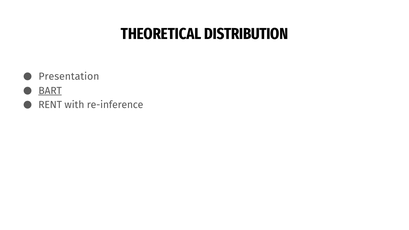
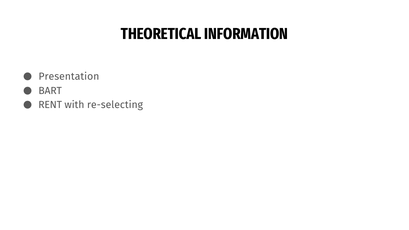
DISTRIBUTION: DISTRIBUTION -> INFORMATION
BART underline: present -> none
re-inference: re-inference -> re-selecting
